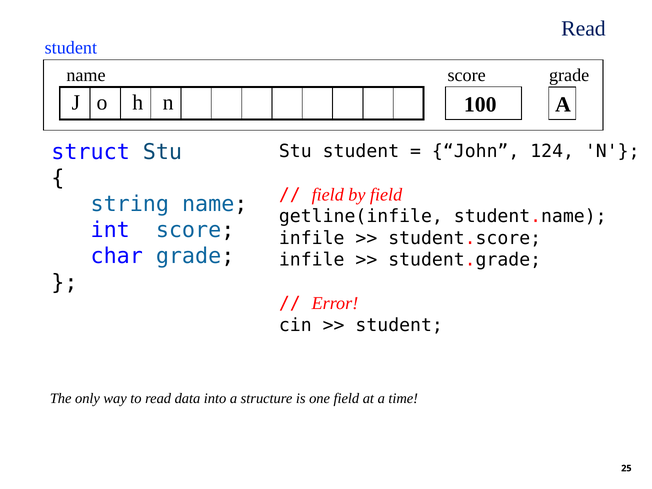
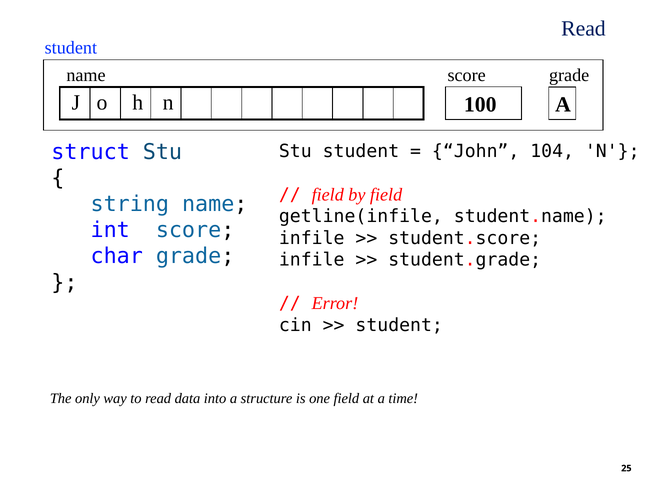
124: 124 -> 104
